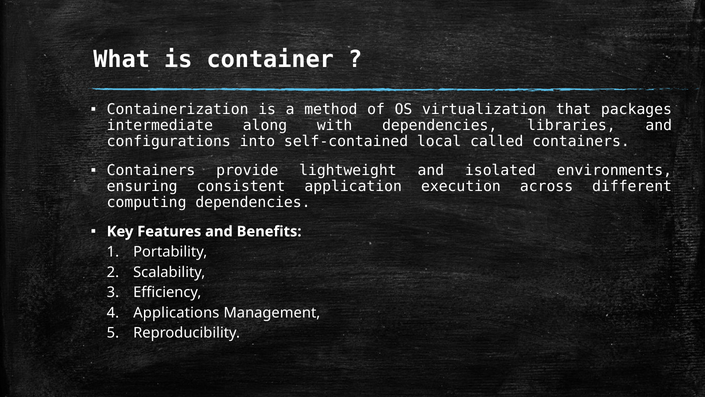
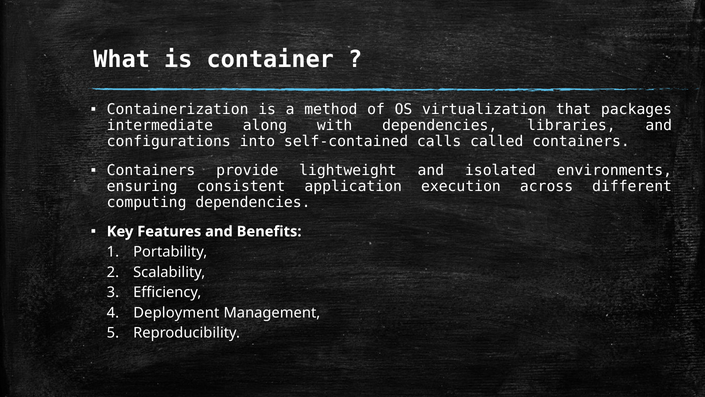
local: local -> calls
Applications: Applications -> Deployment
